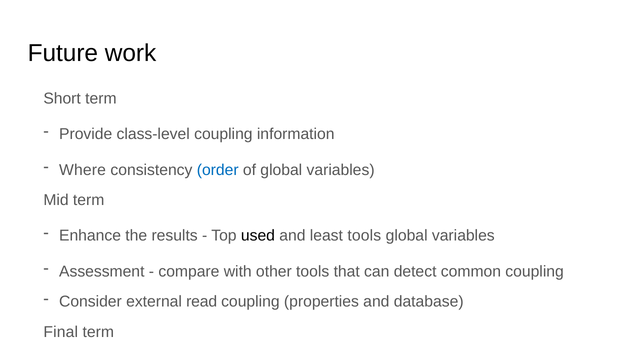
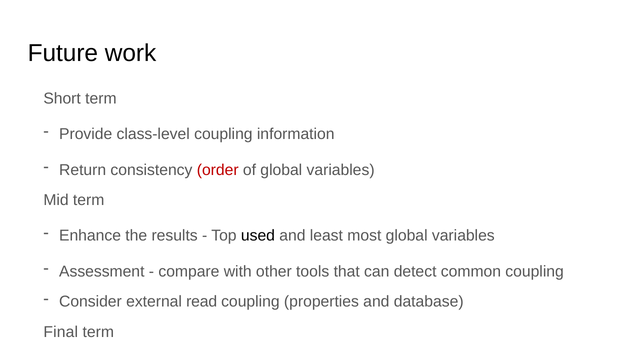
Where: Where -> Return
order colour: blue -> red
least tools: tools -> most
